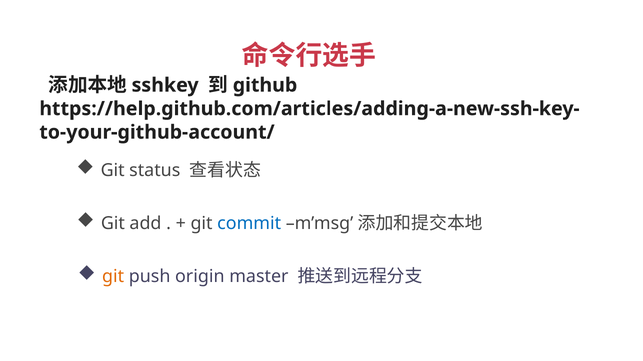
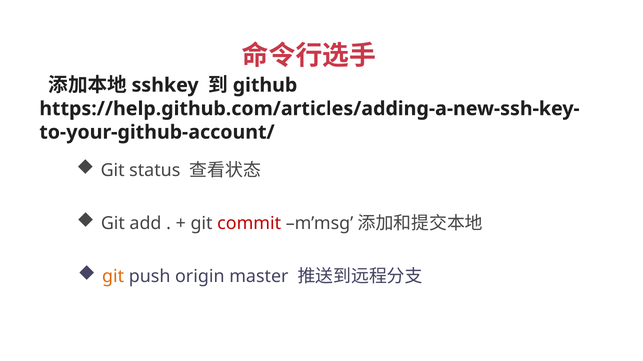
commit colour: blue -> red
